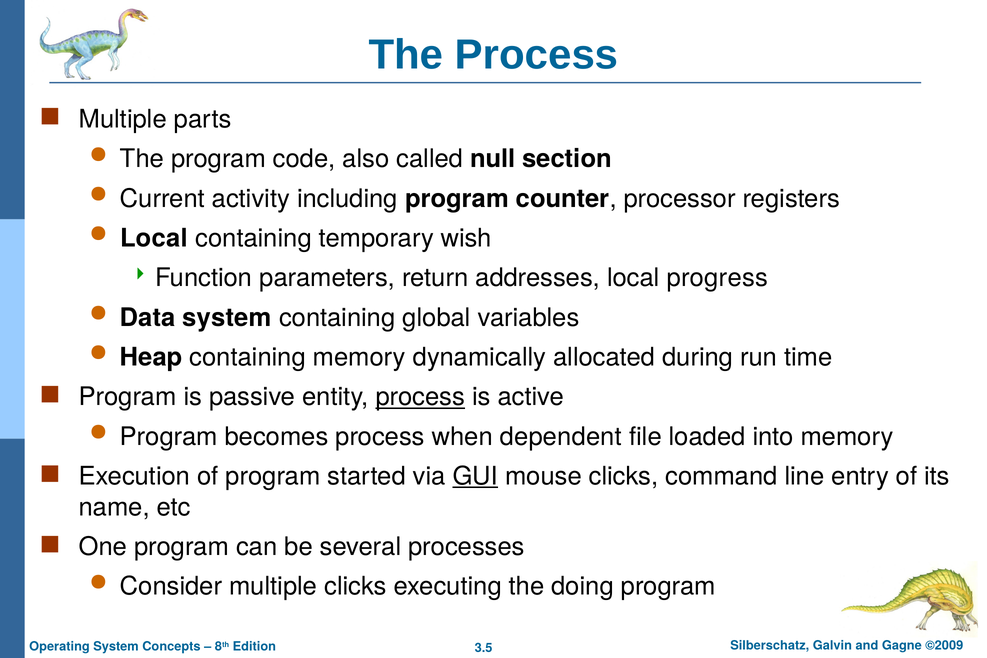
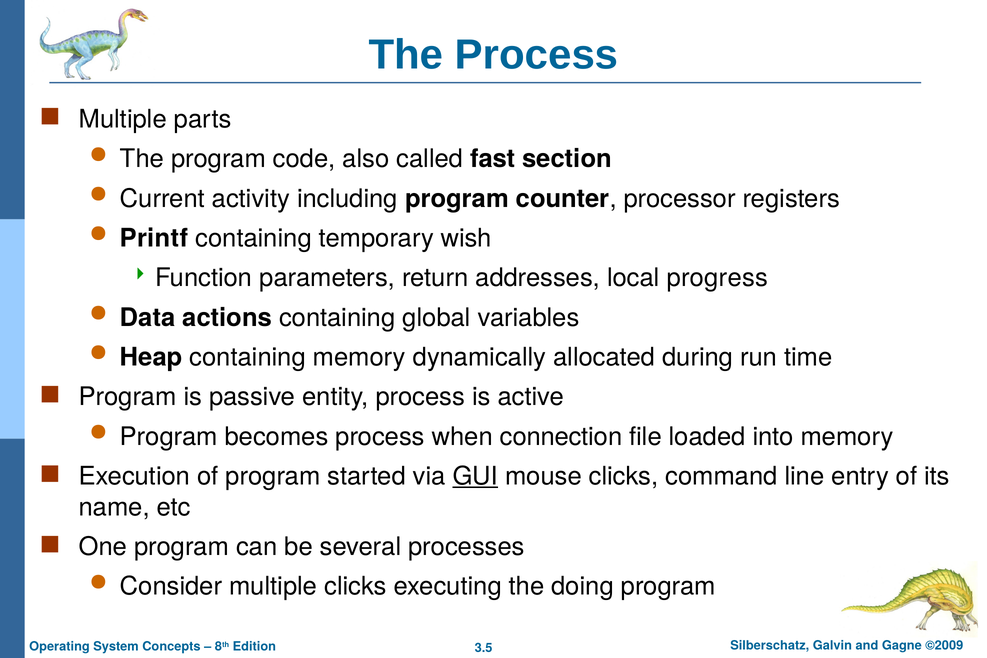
null: null -> fast
Local at (154, 238): Local -> Printf
Data system: system -> actions
process at (420, 397) underline: present -> none
dependent: dependent -> connection
